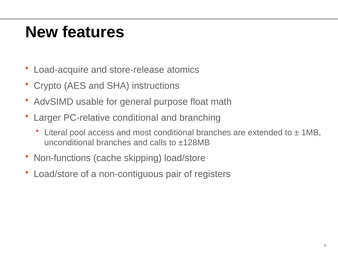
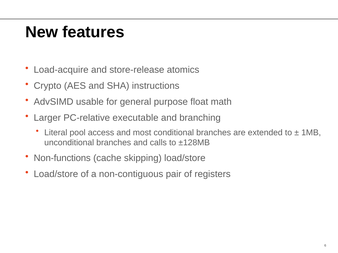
PC-relative conditional: conditional -> executable
